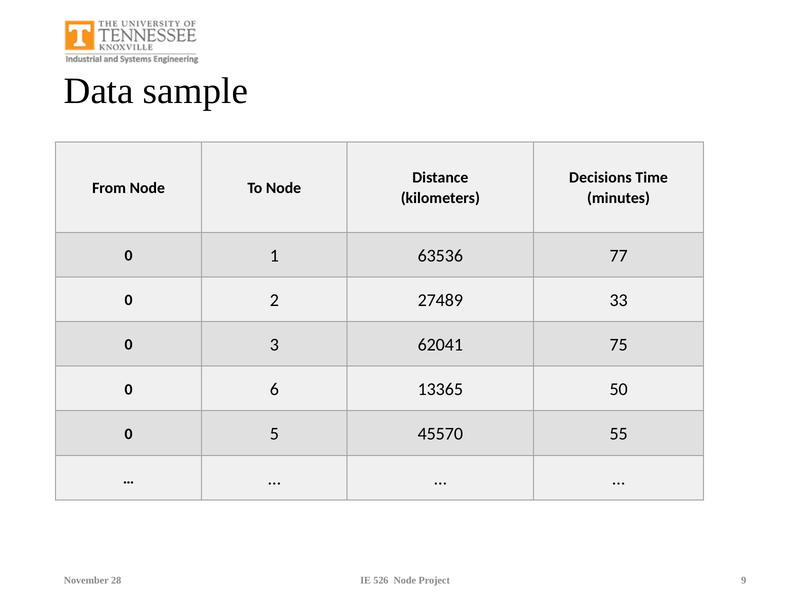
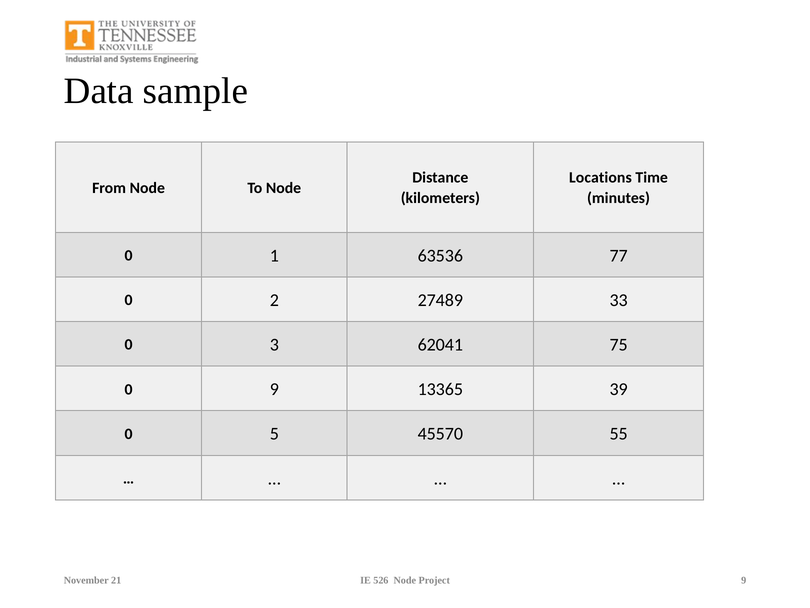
Decisions: Decisions -> Locations
0 6: 6 -> 9
50: 50 -> 39
28: 28 -> 21
